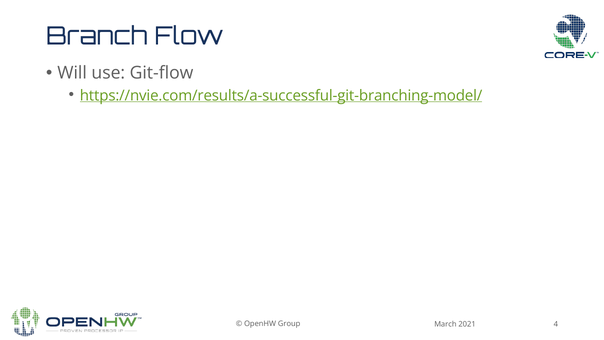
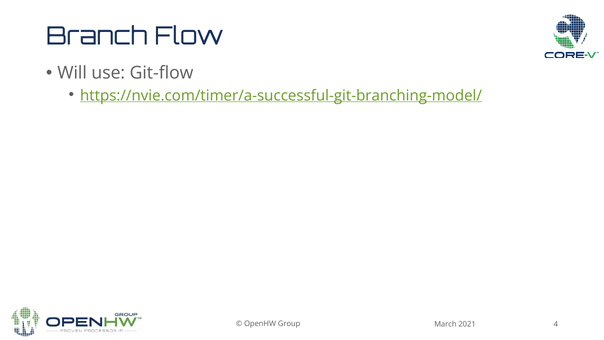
https://nvie.com/results/a-successful-git-branching-model/: https://nvie.com/results/a-successful-git-branching-model/ -> https://nvie.com/timer/a-successful-git-branching-model/
